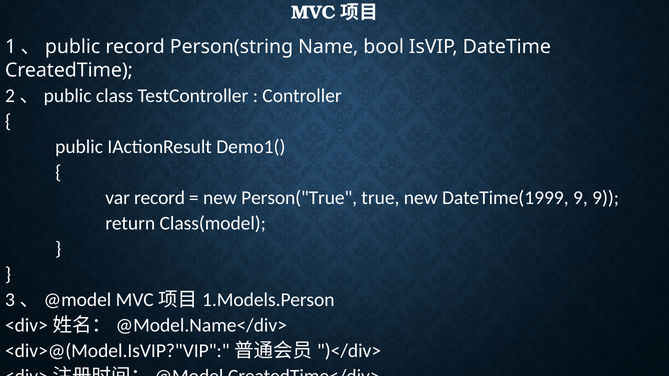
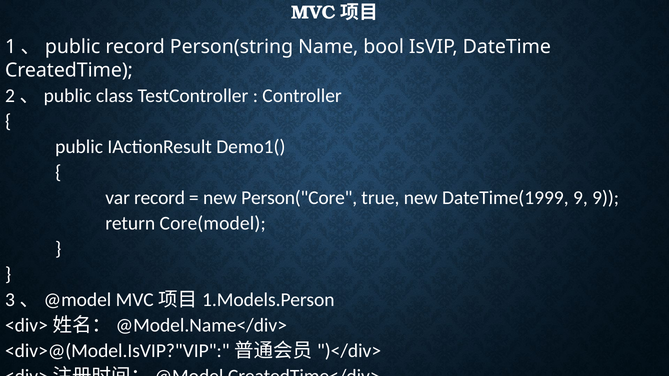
Person("True: Person("True -> Person("Core
Class(model: Class(model -> Core(model
